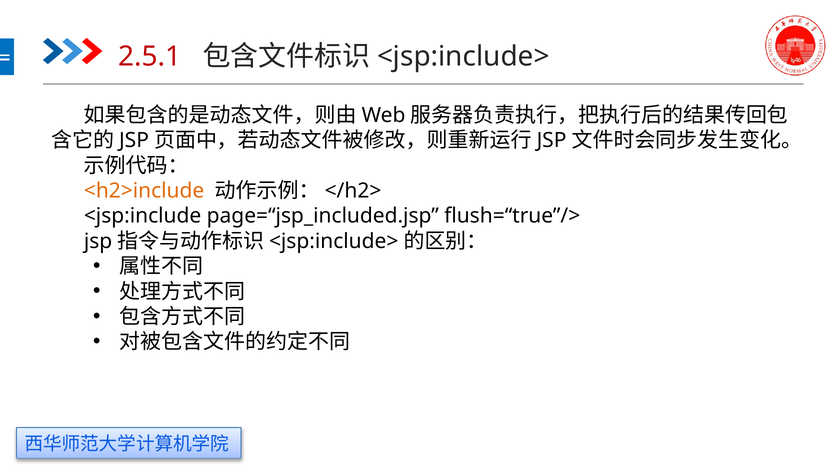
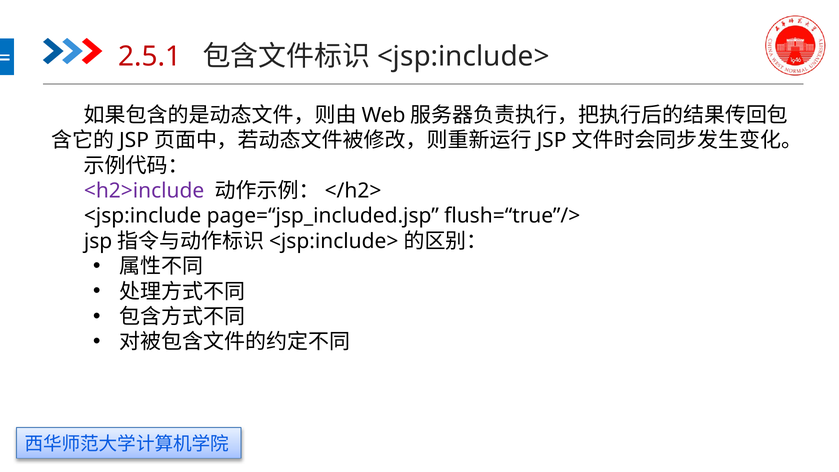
<h2>include colour: orange -> purple
